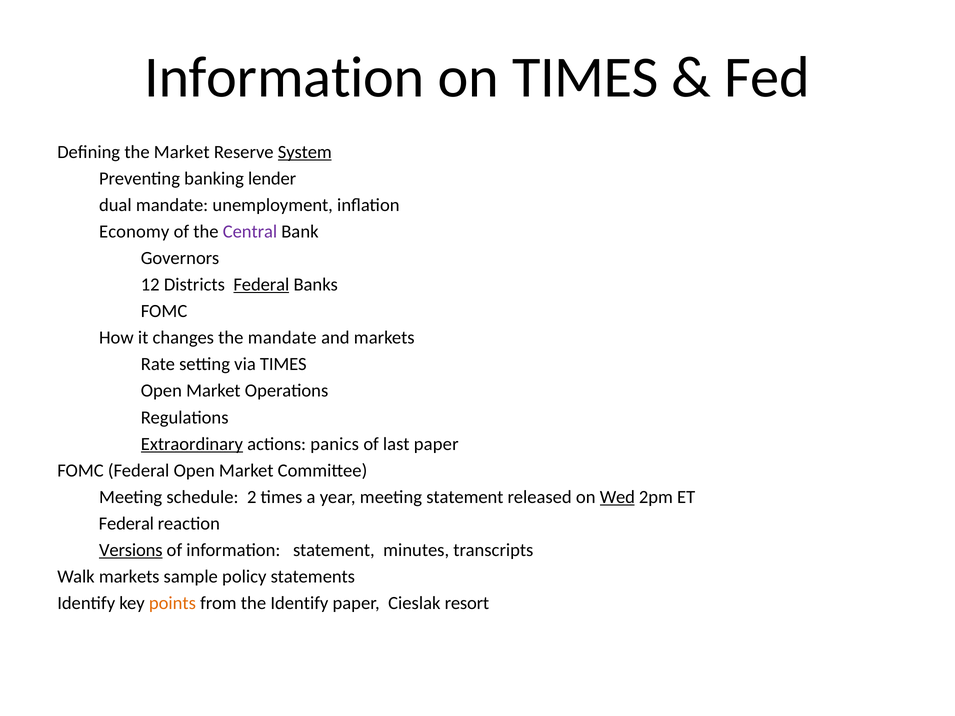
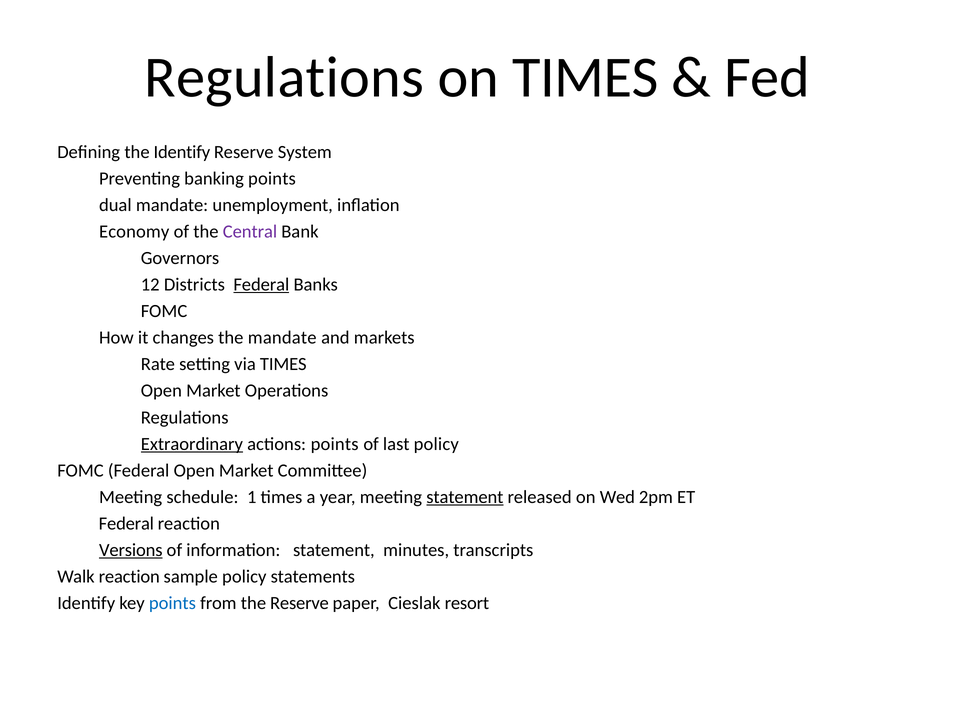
Information at (284, 77): Information -> Regulations
the Market: Market -> Identify
System underline: present -> none
banking lender: lender -> points
actions panics: panics -> points
last paper: paper -> policy
2: 2 -> 1
statement at (465, 497) underline: none -> present
Wed underline: present -> none
Walk markets: markets -> reaction
points at (172, 603) colour: orange -> blue
the Identify: Identify -> Reserve
